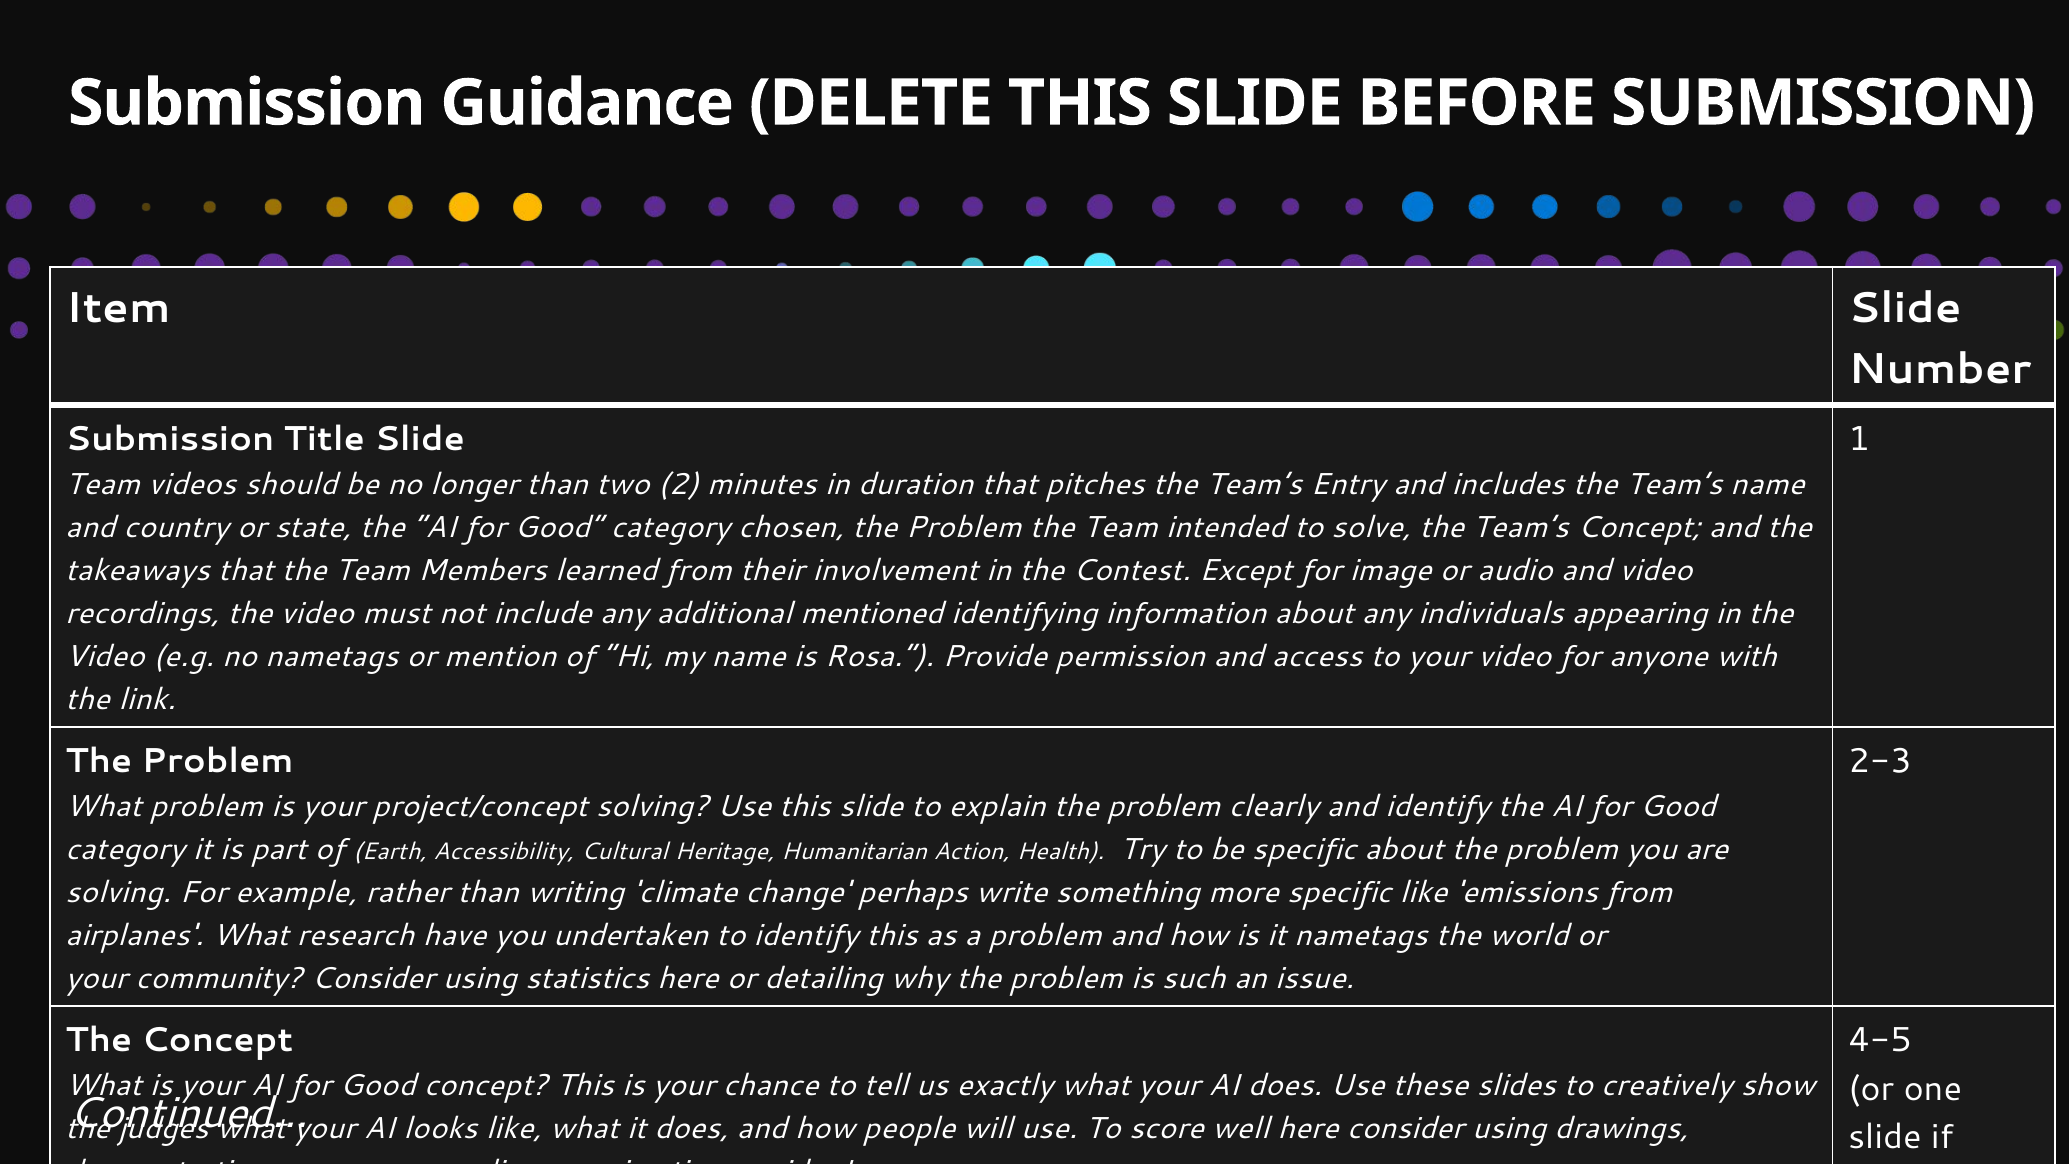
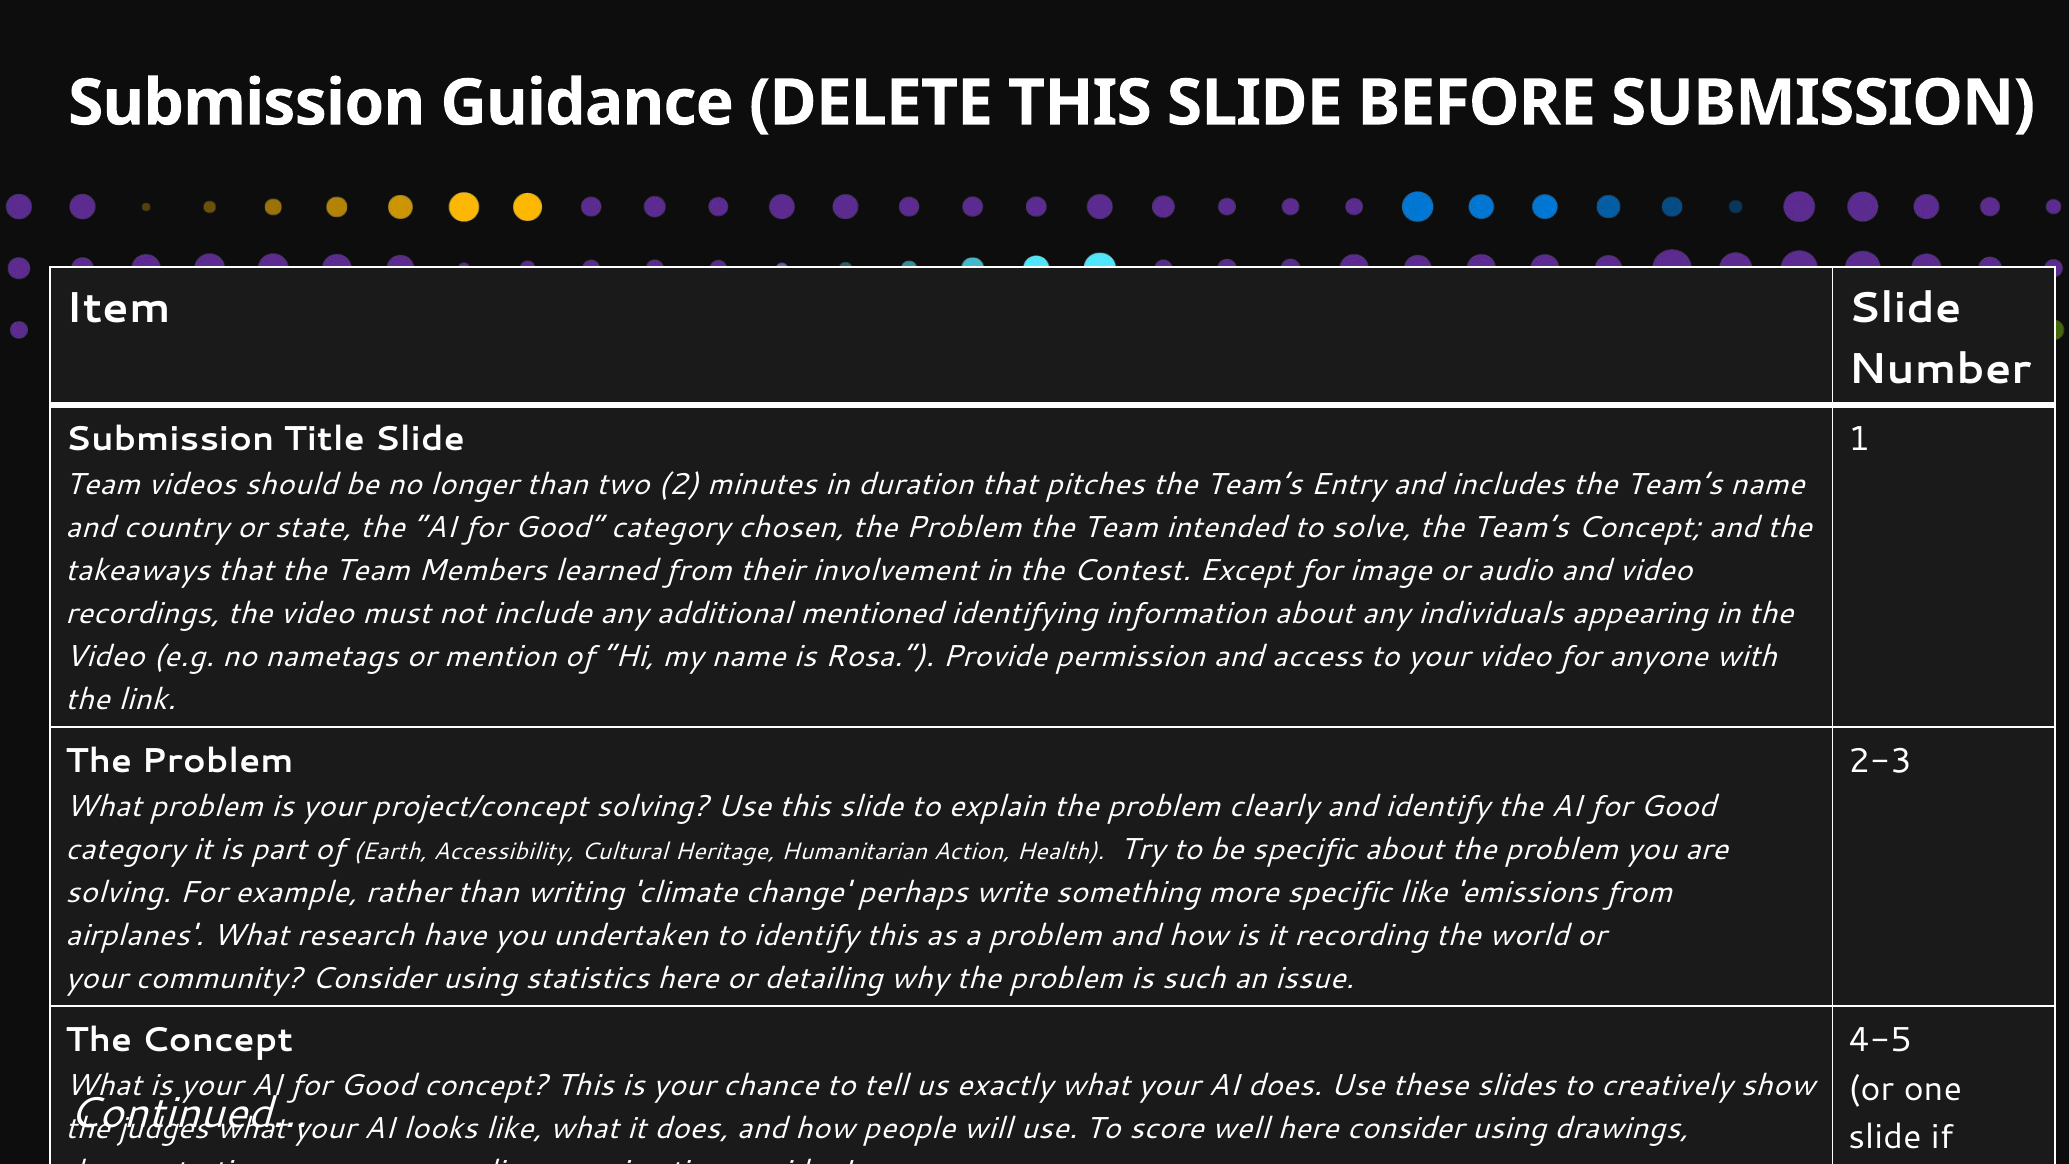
it nametags: nametags -> recording
